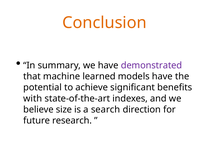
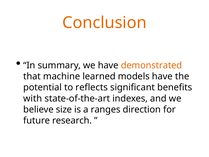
demonstrated colour: purple -> orange
achieve: achieve -> reflects
search: search -> ranges
